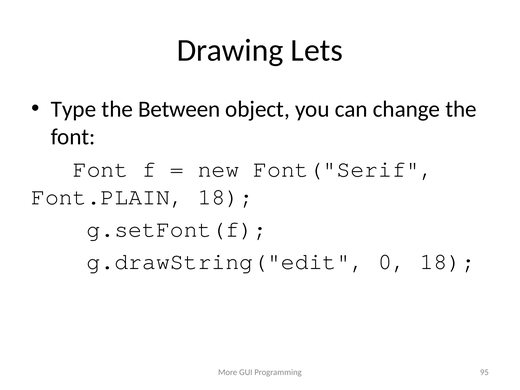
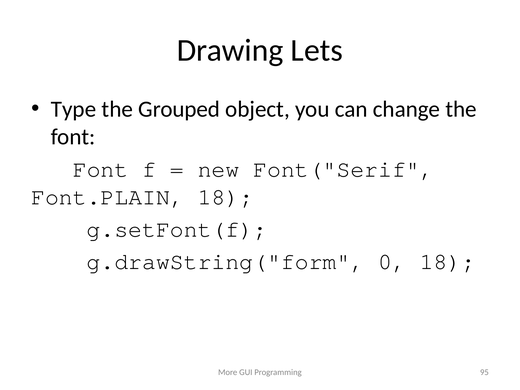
Between: Between -> Grouped
g.drawString("edit: g.drawString("edit -> g.drawString("form
